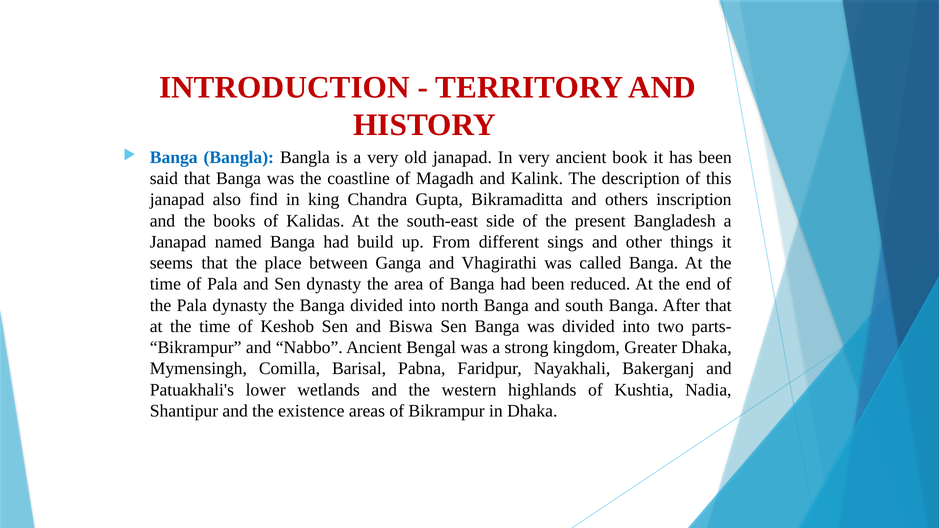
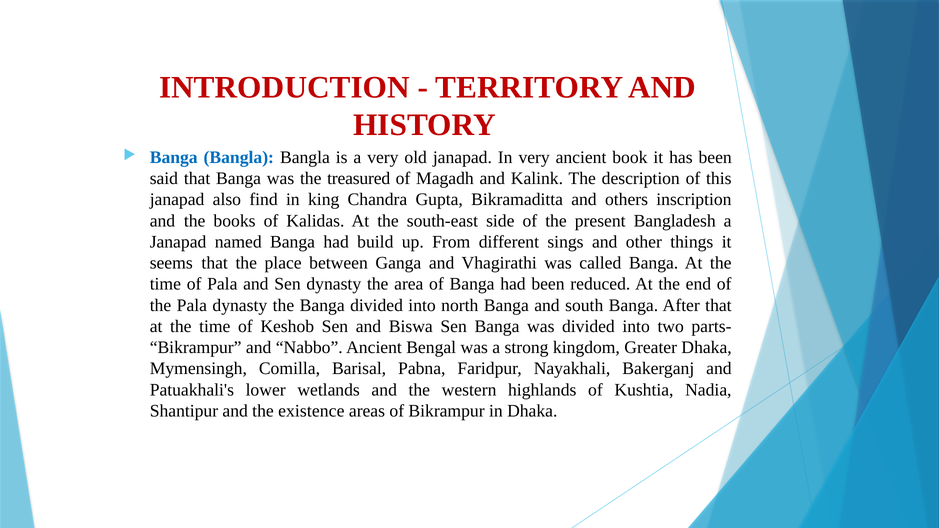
coastline: coastline -> treasured
